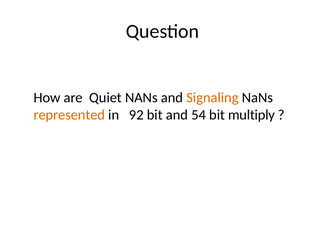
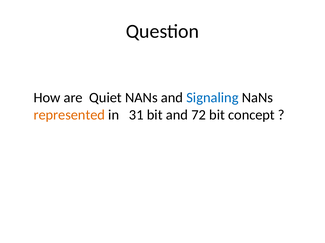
Signaling colour: orange -> blue
92: 92 -> 31
54: 54 -> 72
multiply: multiply -> concept
